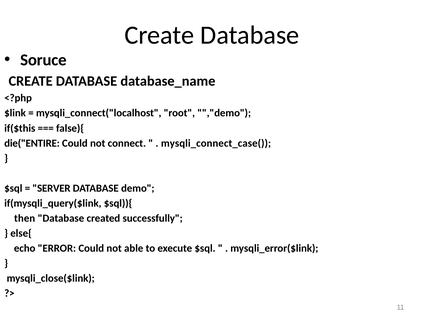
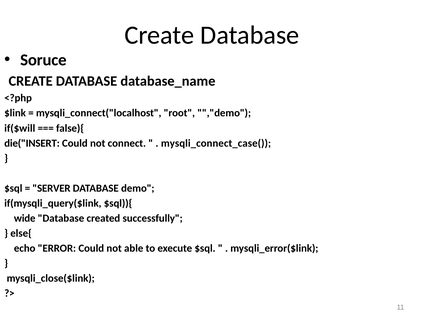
if($this: if($this -> if($will
die("ENTIRE: die("ENTIRE -> die("INSERT
then: then -> wide
